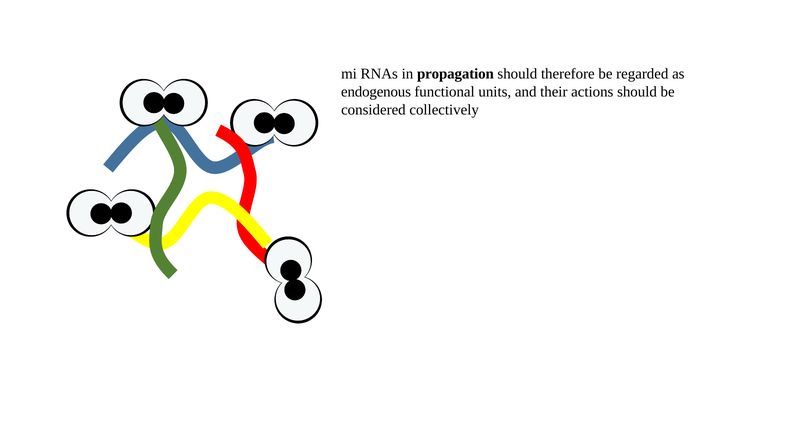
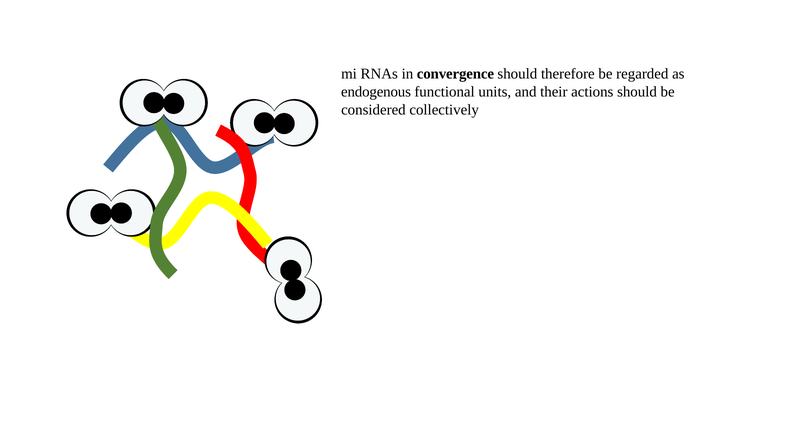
propagation: propagation -> convergence
